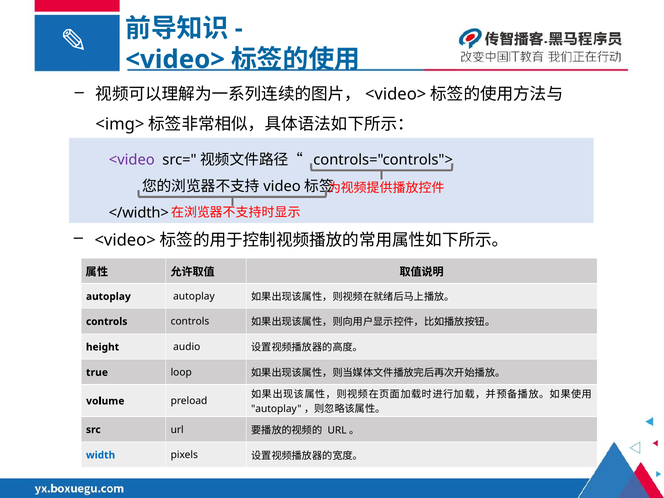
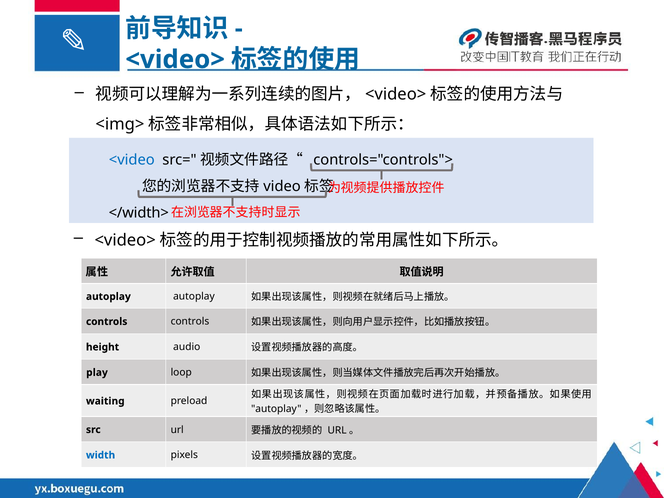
<video colour: purple -> blue
true: true -> play
volume: volume -> waiting
